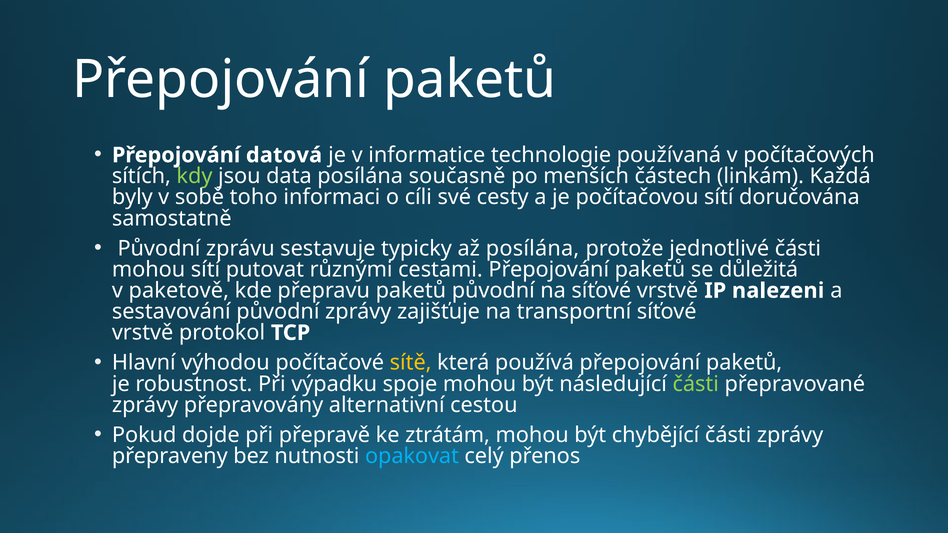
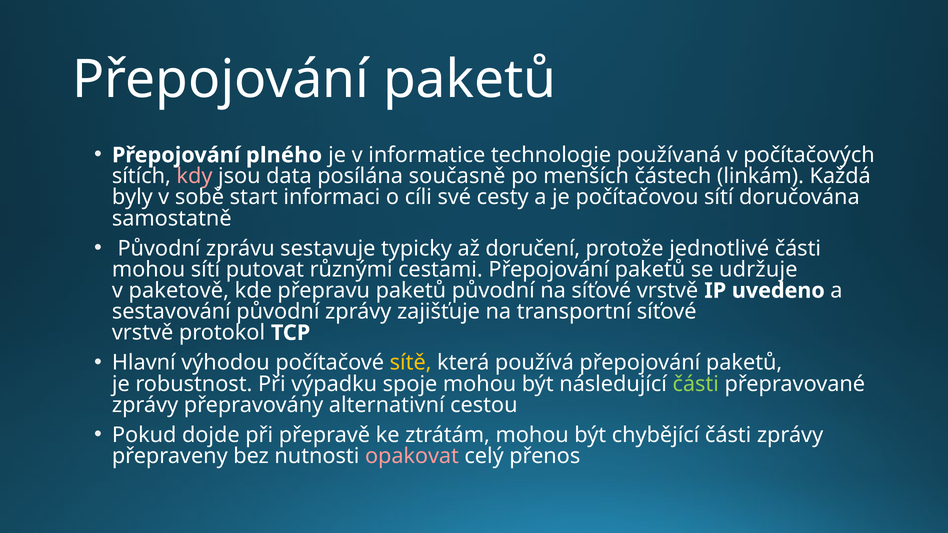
datová: datová -> plného
kdy colour: light green -> pink
toho: toho -> start
až posílána: posílána -> doručení
důležitá: důležitá -> udržuje
nalezeni: nalezeni -> uvedeno
opakovat colour: light blue -> pink
